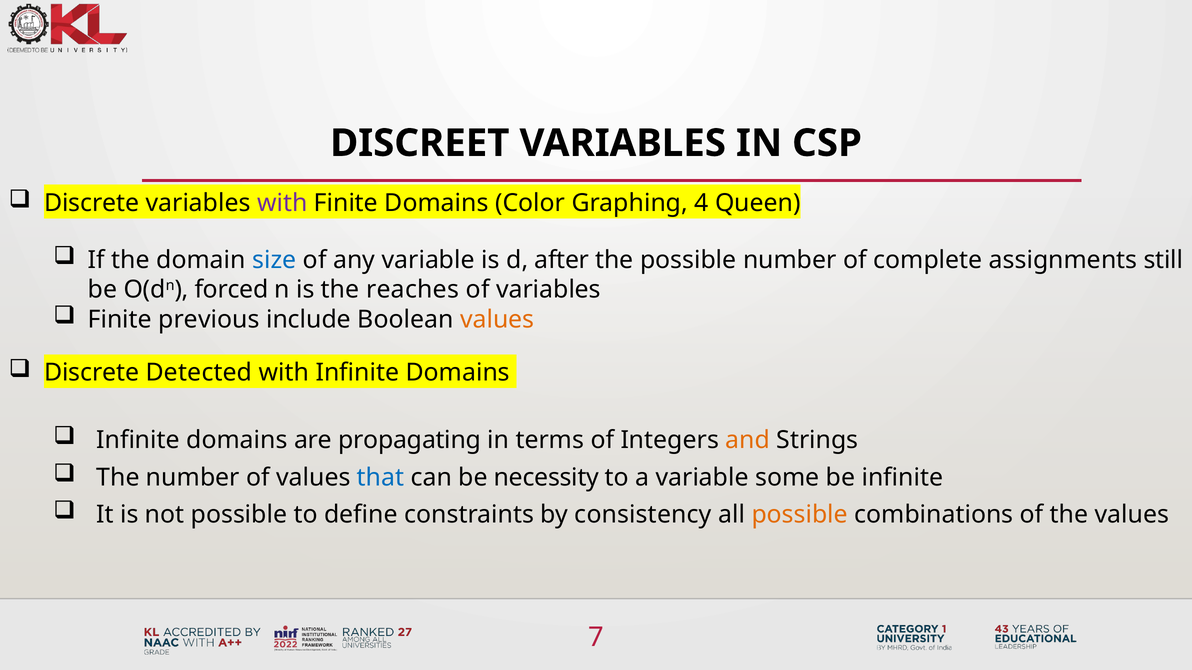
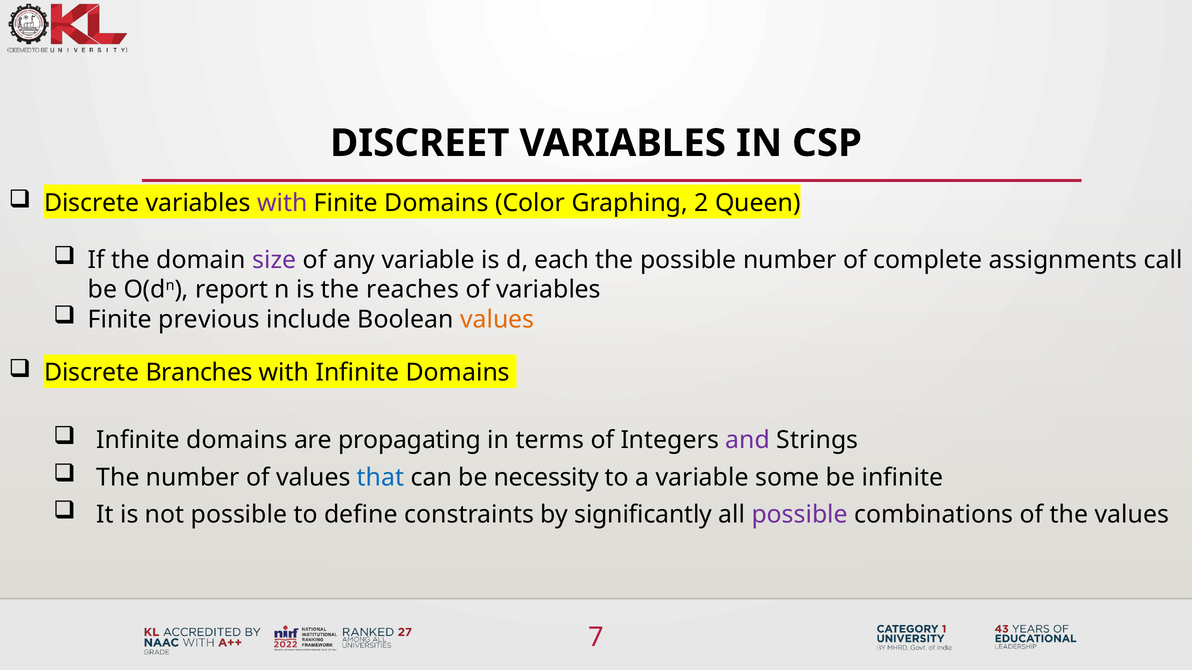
4: 4 -> 2
size colour: blue -> purple
after: after -> each
still: still -> call
forced: forced -> report
Detected: Detected -> Branches
and colour: orange -> purple
consistency: consistency -> significantly
possible at (800, 515) colour: orange -> purple
